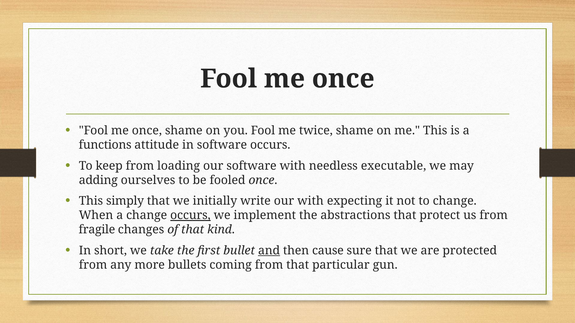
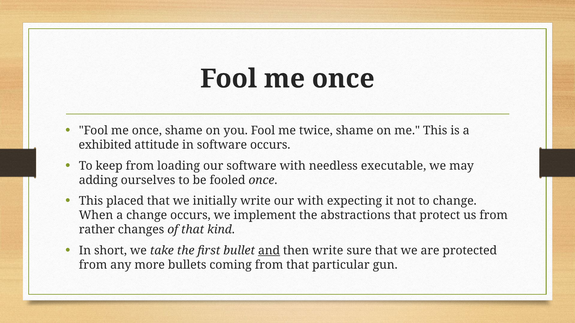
functions: functions -> exhibited
simply: simply -> placed
occurs at (190, 216) underline: present -> none
fragile: fragile -> rather
then cause: cause -> write
